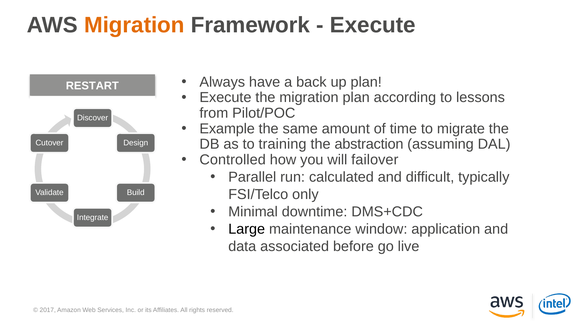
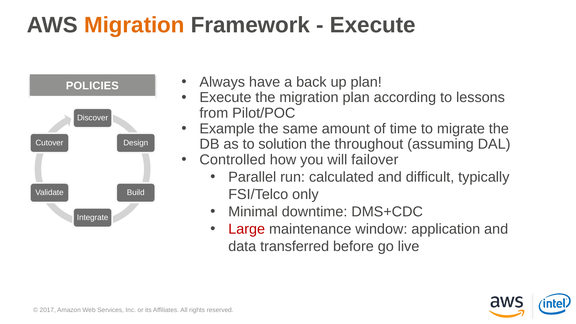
RESTART: RESTART -> POLICIES
training: training -> solution
abstraction: abstraction -> throughout
Large colour: black -> red
associated: associated -> transferred
